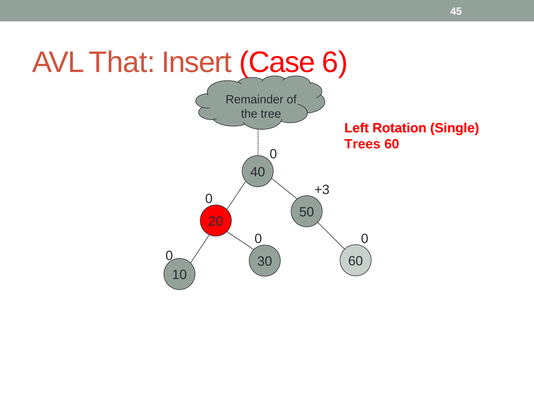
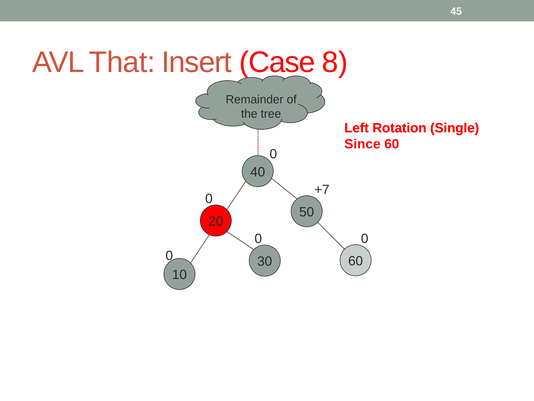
6: 6 -> 8
Trees: Trees -> Since
+3: +3 -> +7
